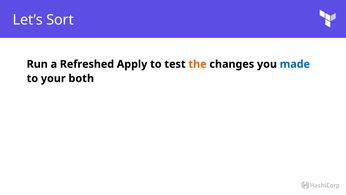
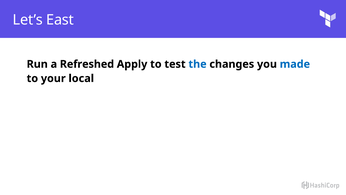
Sort: Sort -> East
the colour: orange -> blue
both: both -> local
